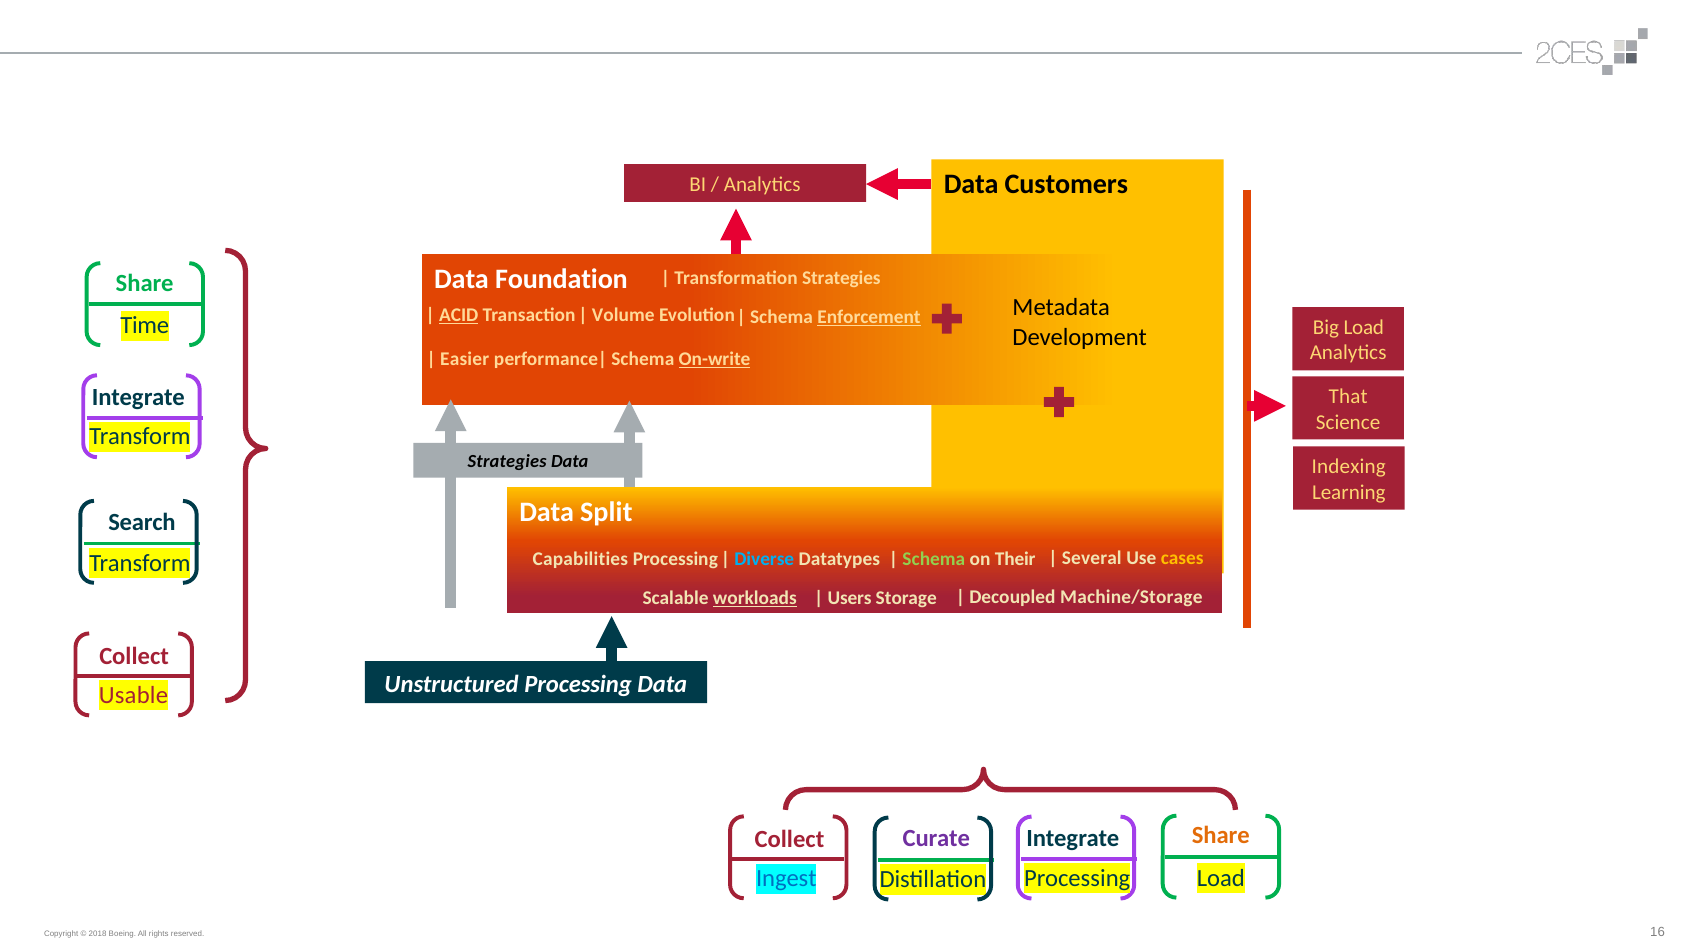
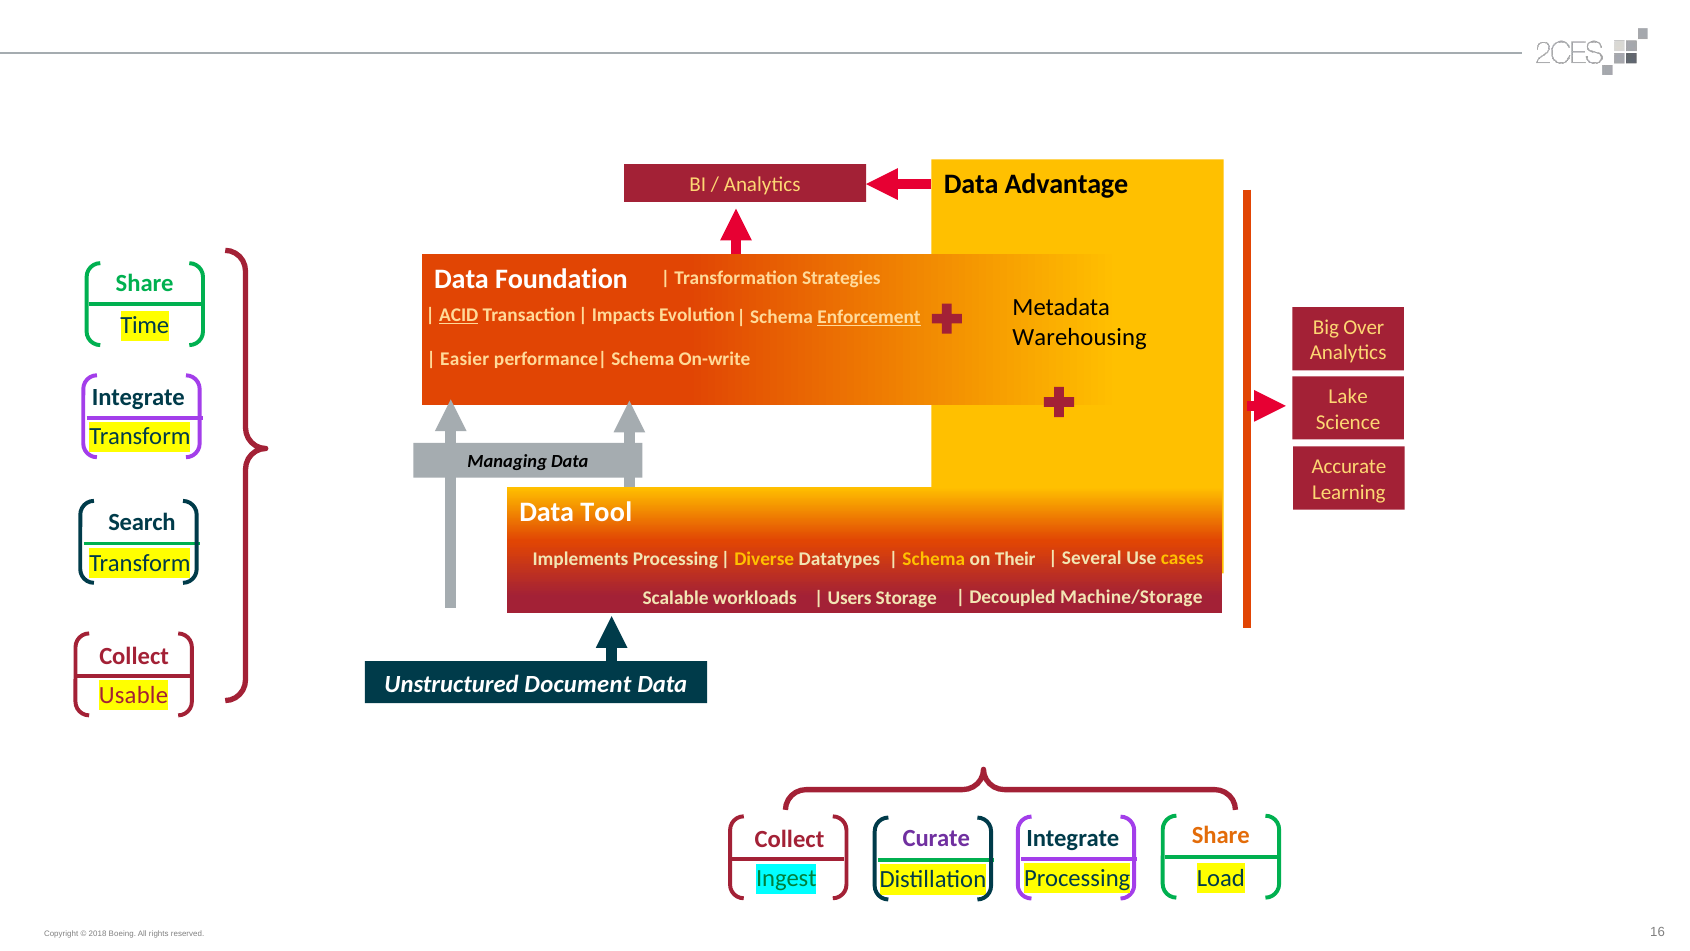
Customers: Customers -> Advantage
Volume: Volume -> Impacts
Big Load: Load -> Over
Development: Development -> Warehousing
On-write underline: present -> none
That: That -> Lake
Strategies at (507, 461): Strategies -> Managing
Indexing: Indexing -> Accurate
Split: Split -> Tool
Capabilities: Capabilities -> Implements
Diverse colour: light blue -> yellow
Schema at (934, 559) colour: light green -> yellow
workloads underline: present -> none
Unstructured Processing: Processing -> Document
Ingest colour: blue -> green
